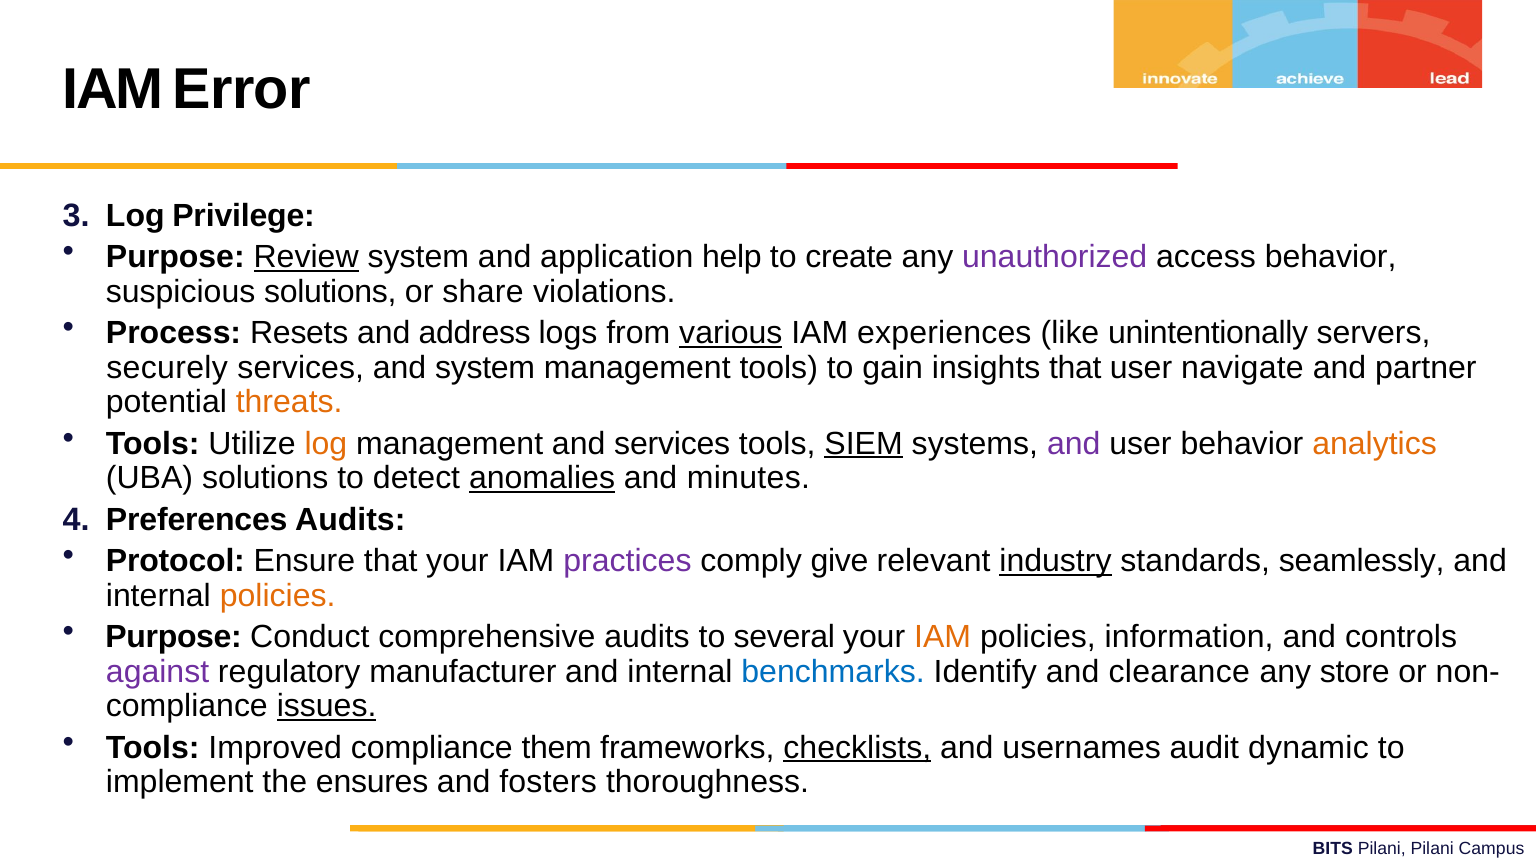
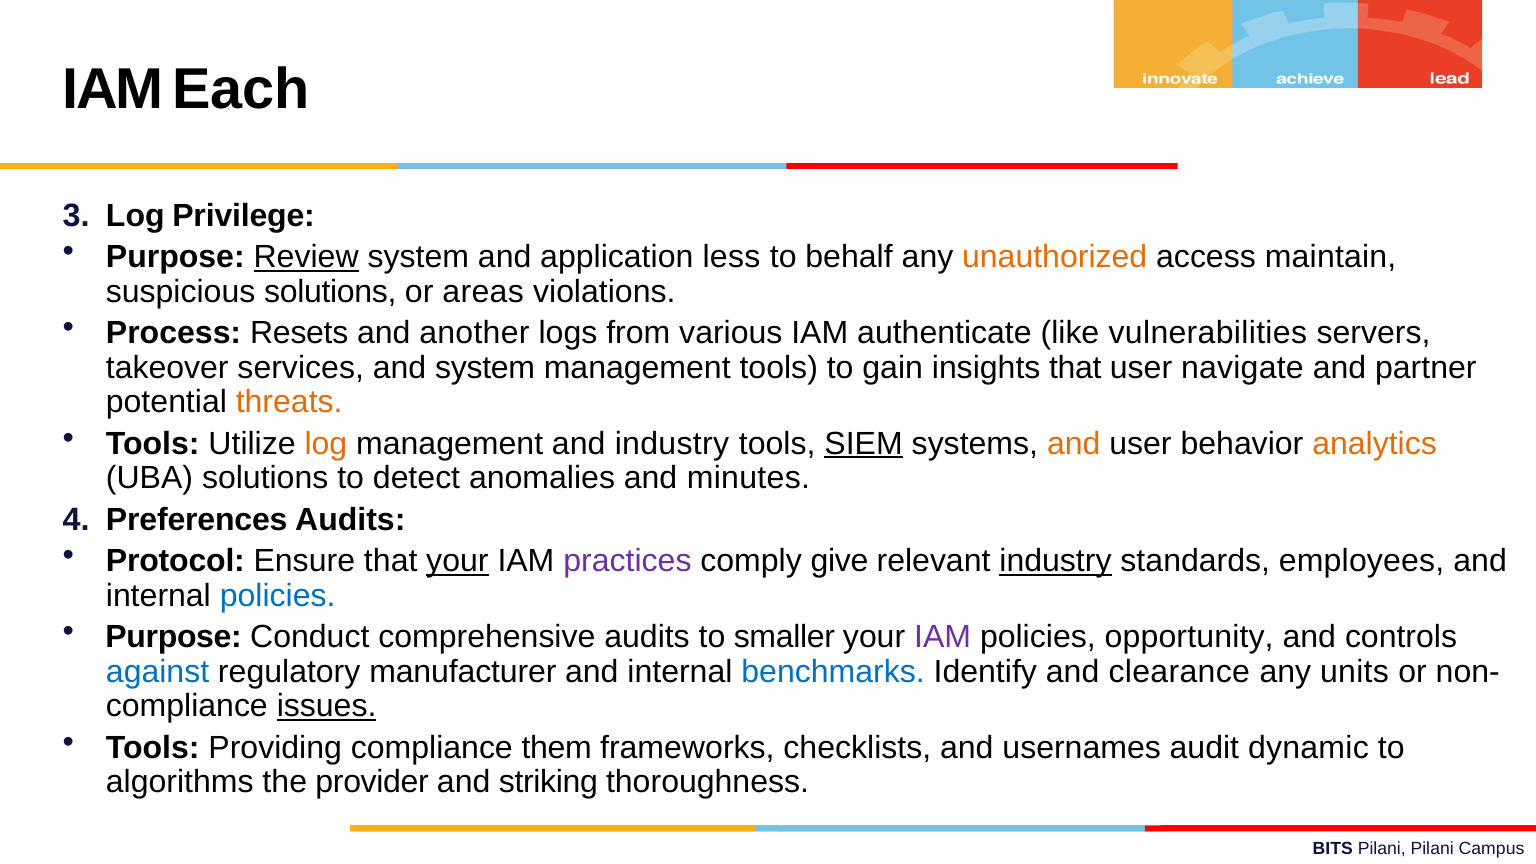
Error: Error -> Each
help: help -> less
create: create -> behalf
unauthorized colour: purple -> orange
access behavior: behavior -> maintain
share: share -> areas
address: address -> another
various underline: present -> none
experiences: experiences -> authenticate
unintentionally: unintentionally -> vulnerabilities
securely: securely -> takeover
and services: services -> industry
and at (1074, 443) colour: purple -> orange
anomalies underline: present -> none
your at (457, 561) underline: none -> present
seamlessly: seamlessly -> employees
policies at (278, 595) colour: orange -> blue
several: several -> smaller
IAM at (943, 637) colour: orange -> purple
information: information -> opportunity
against colour: purple -> blue
store: store -> units
Improved: Improved -> Providing
checklists underline: present -> none
implement: implement -> algorithms
ensures: ensures -> provider
fosters: fosters -> striking
